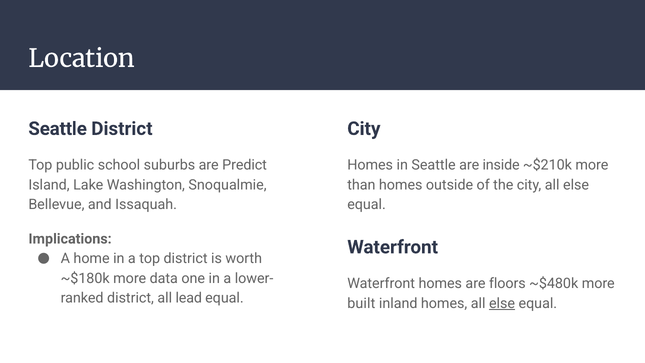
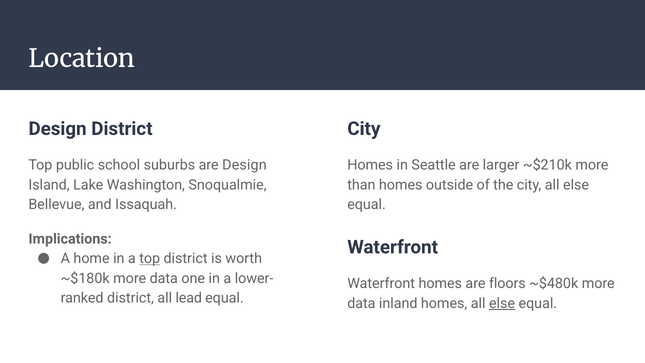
Seattle at (58, 129): Seattle -> Design
are Predict: Predict -> Design
inside: inside -> larger
top at (150, 258) underline: none -> present
built at (361, 303): built -> data
